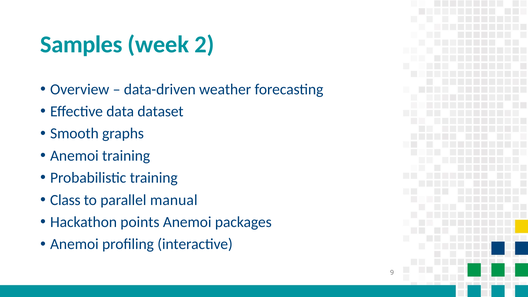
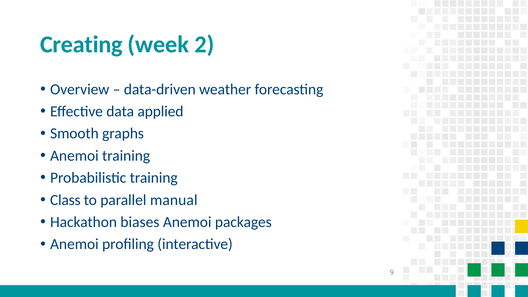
Samples: Samples -> Creating
dataset: dataset -> applied
points: points -> biases
